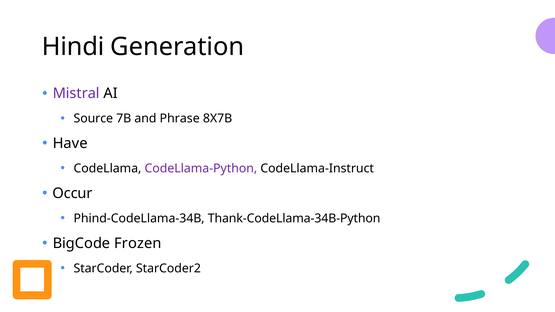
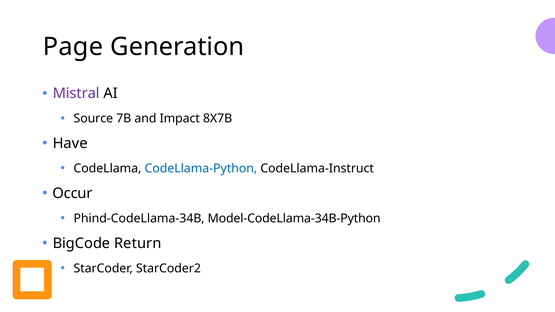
Hindi: Hindi -> Page
Phrase: Phrase -> Impact
CodeLlama-Python colour: purple -> blue
Thank-CodeLlama-34B-Python: Thank-CodeLlama-34B-Python -> Model-CodeLlama-34B-Python
Frozen: Frozen -> Return
